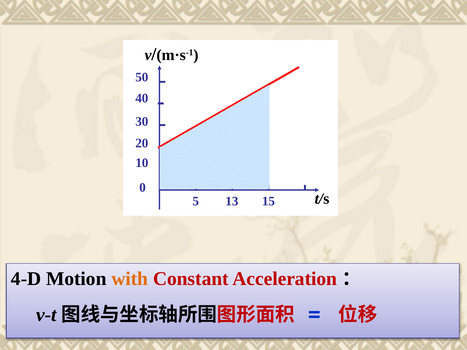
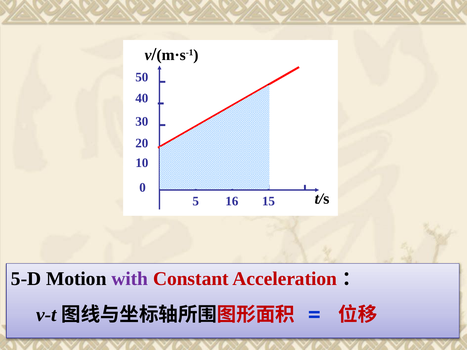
13: 13 -> 16
4-D: 4-D -> 5-D
with colour: orange -> purple
